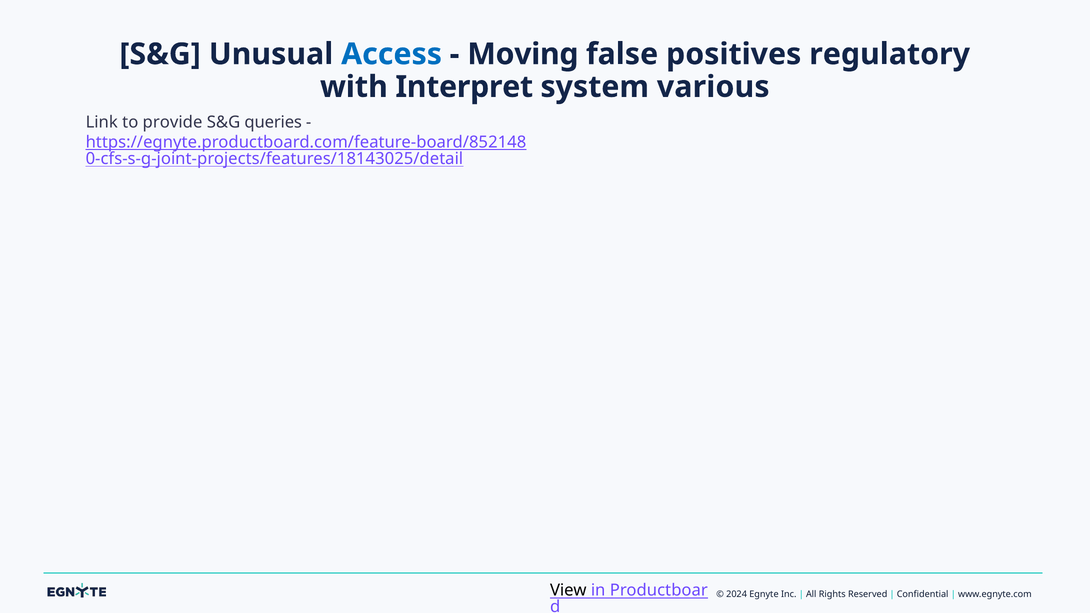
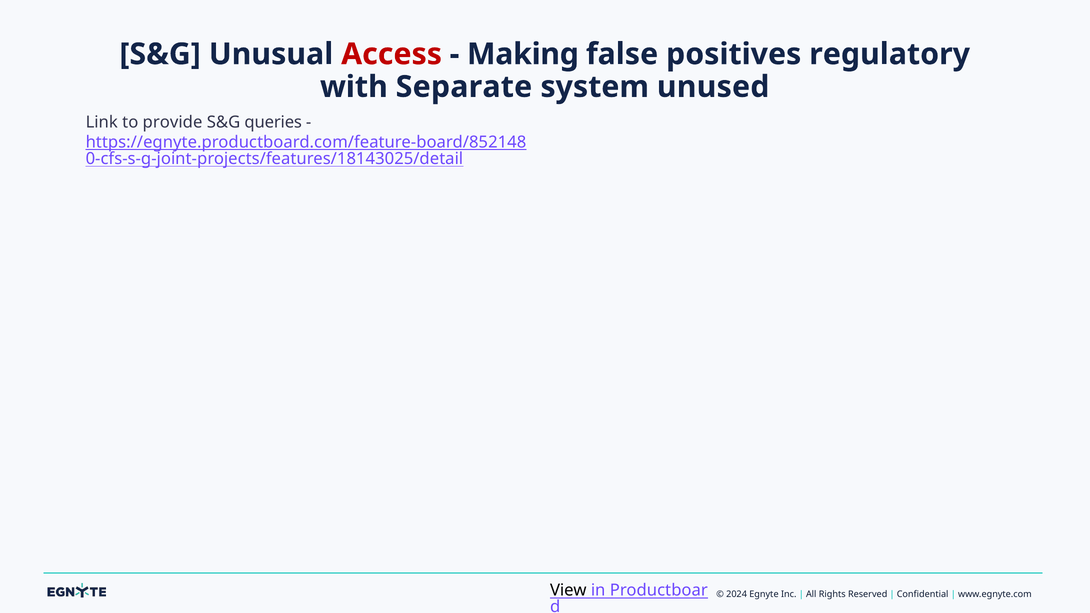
Access colour: blue -> red
Moving: Moving -> Making
Interpret: Interpret -> Separate
various: various -> unused
